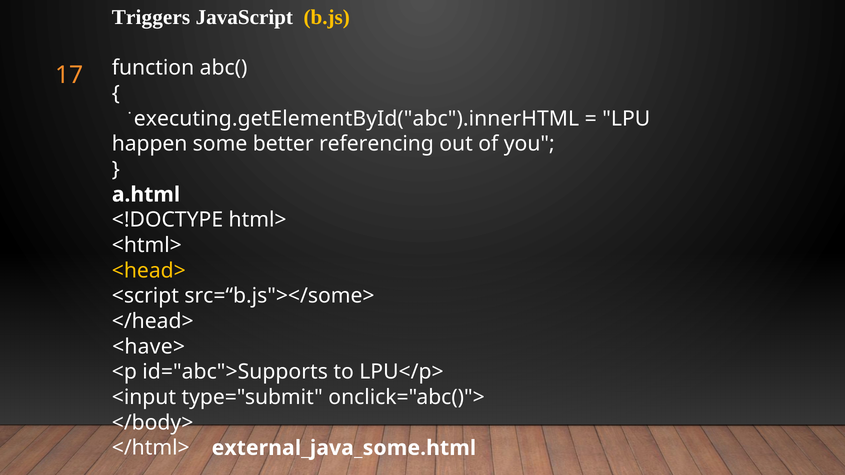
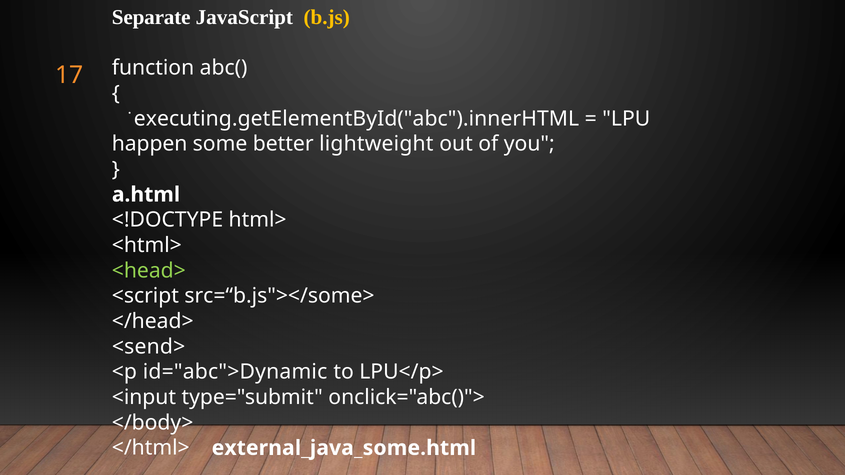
Triggers: Triggers -> Separate
referencing: referencing -> lightweight
<head> colour: yellow -> light green
<have>: <have> -> <send>
id="abc">Supports: id="abc">Supports -> id="abc">Dynamic
